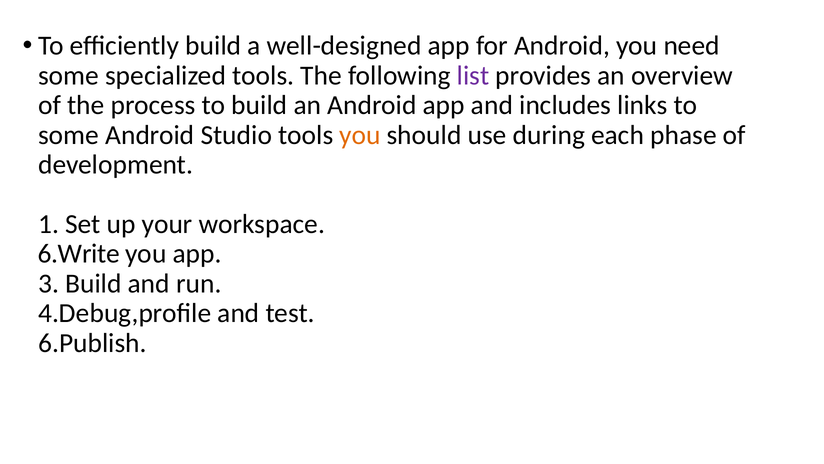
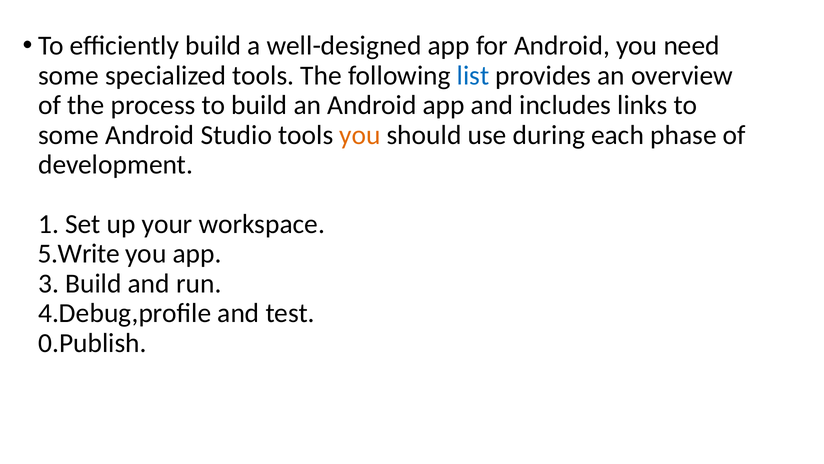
list colour: purple -> blue
6.Write: 6.Write -> 5.Write
6.Publish: 6.Publish -> 0.Publish
